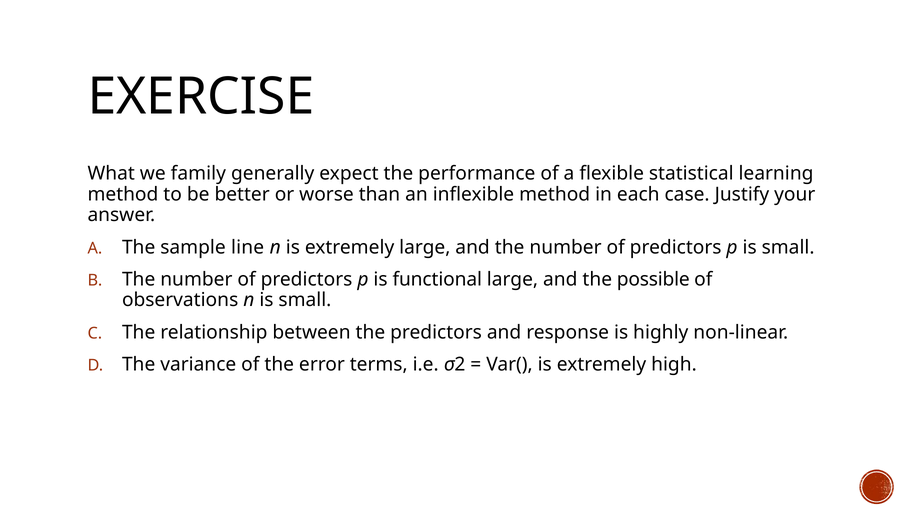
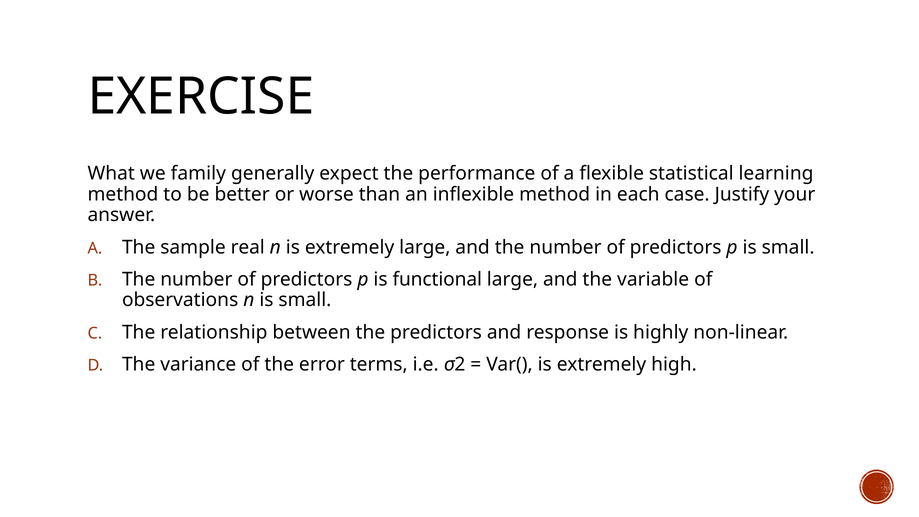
line: line -> real
possible: possible -> variable
